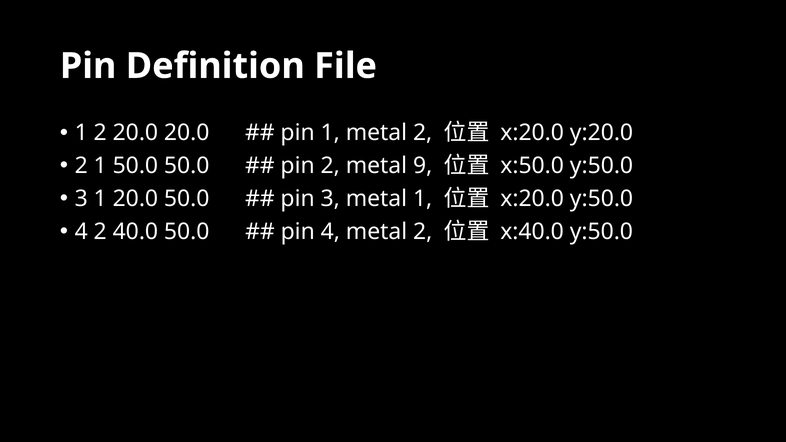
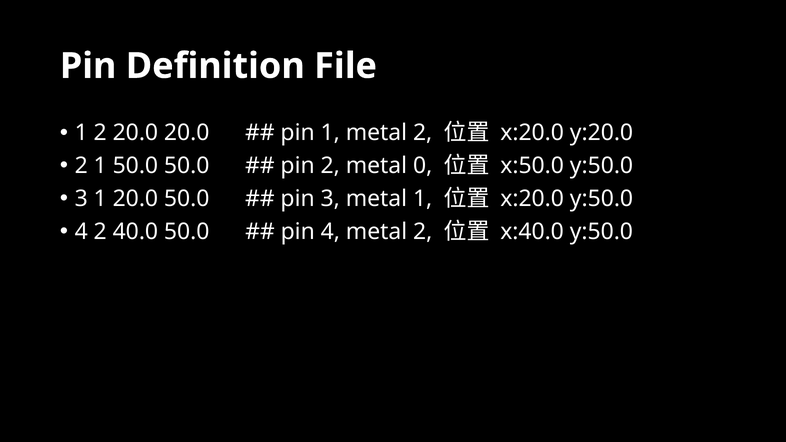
9: 9 -> 0
